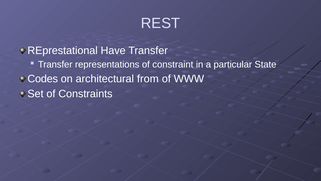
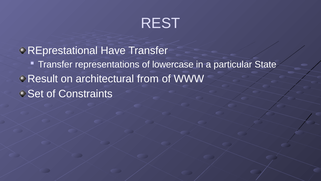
constraint: constraint -> lowercase
Codes: Codes -> Result
